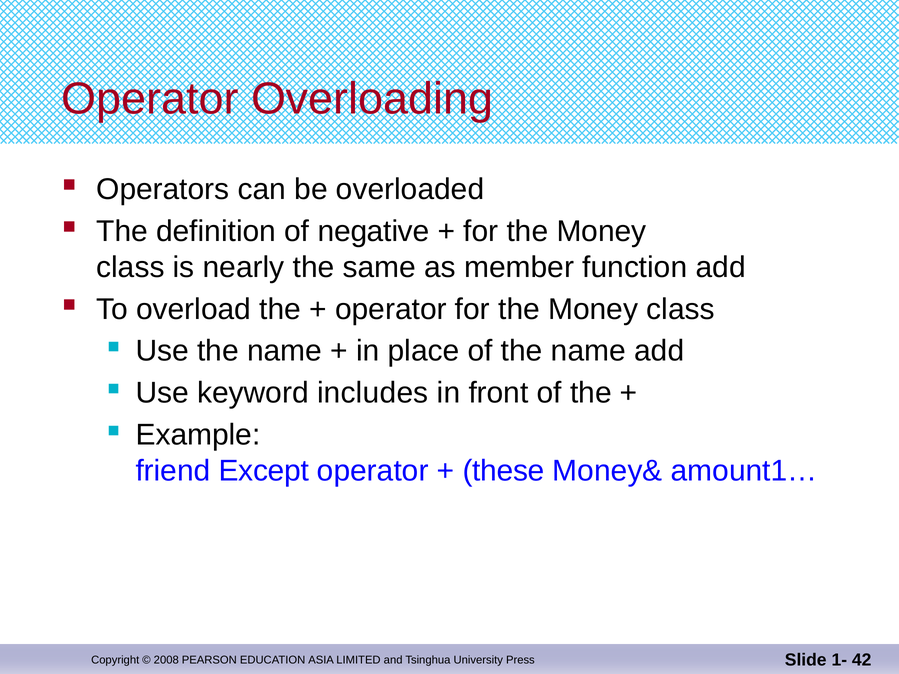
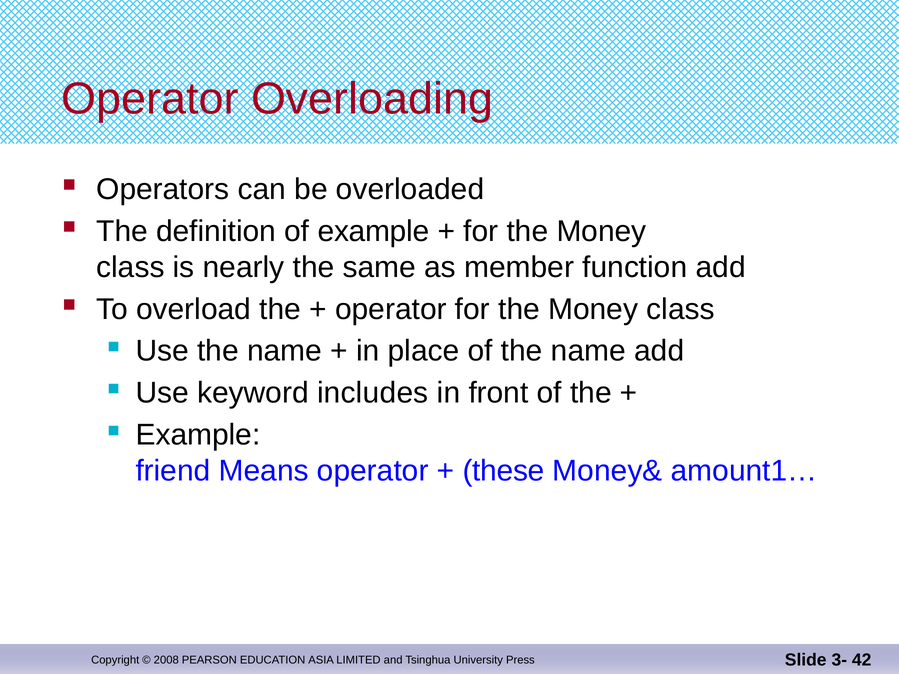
of negative: negative -> example
Except: Except -> Means
1-: 1- -> 3-
